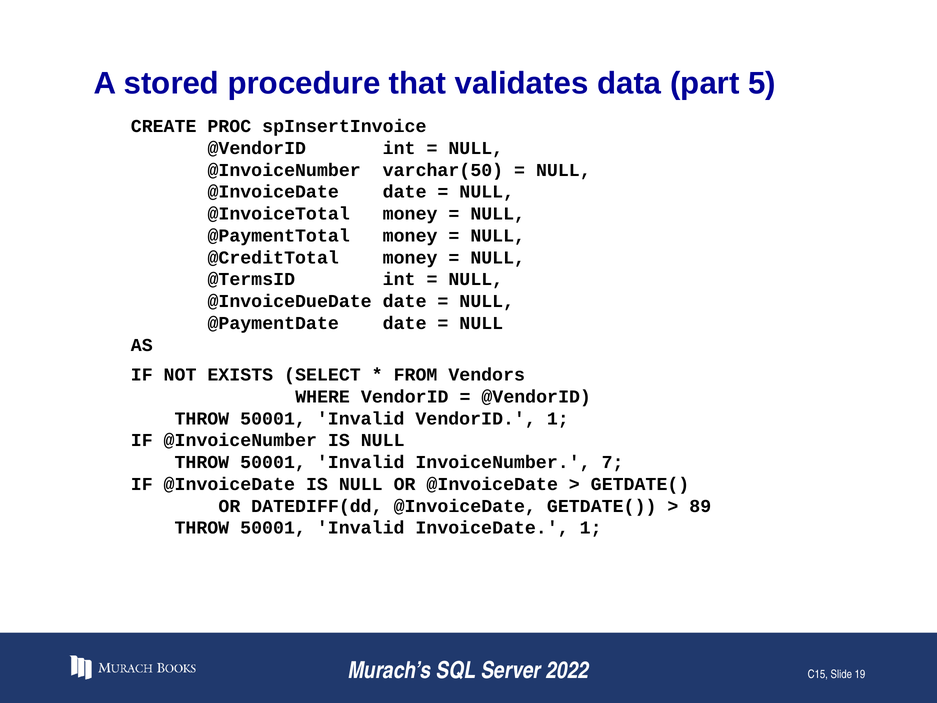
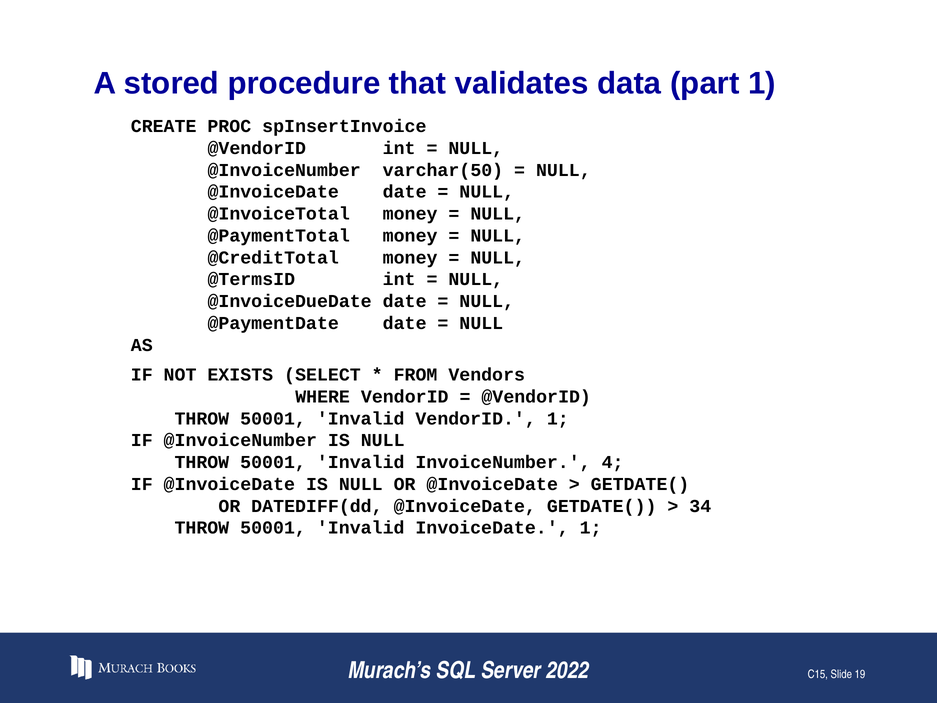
part 5: 5 -> 1
7: 7 -> 4
89: 89 -> 34
